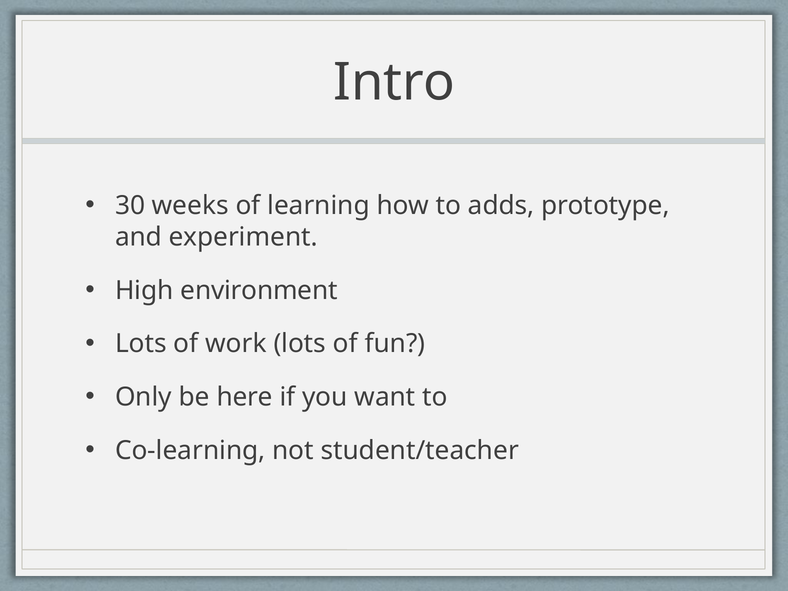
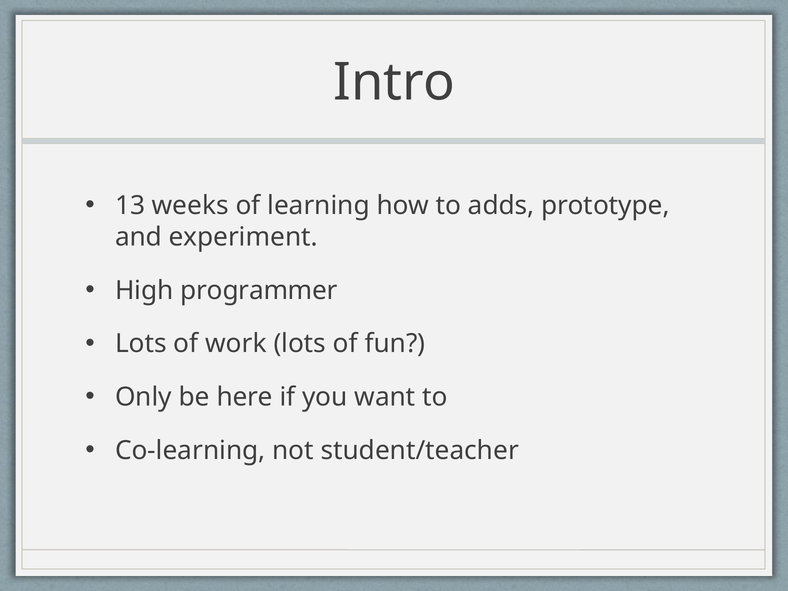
30: 30 -> 13
environment: environment -> programmer
